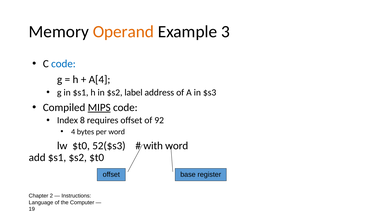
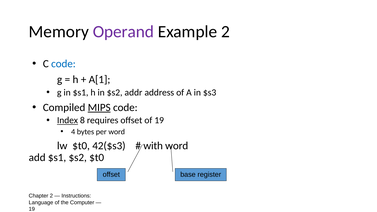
Operand colour: orange -> purple
Example 3: 3 -> 2
A[4: A[4 -> A[1
label: label -> addr
Index underline: none -> present
of 92: 92 -> 19
52($s3: 52($s3 -> 42($s3
